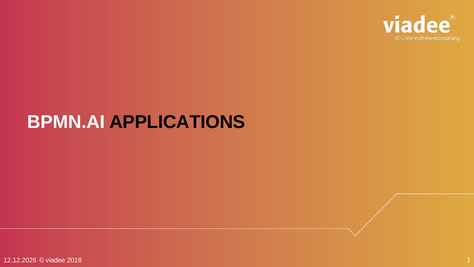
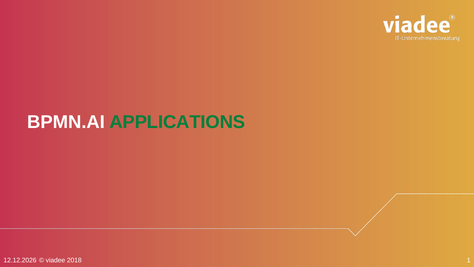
APPLICATIONS colour: black -> green
